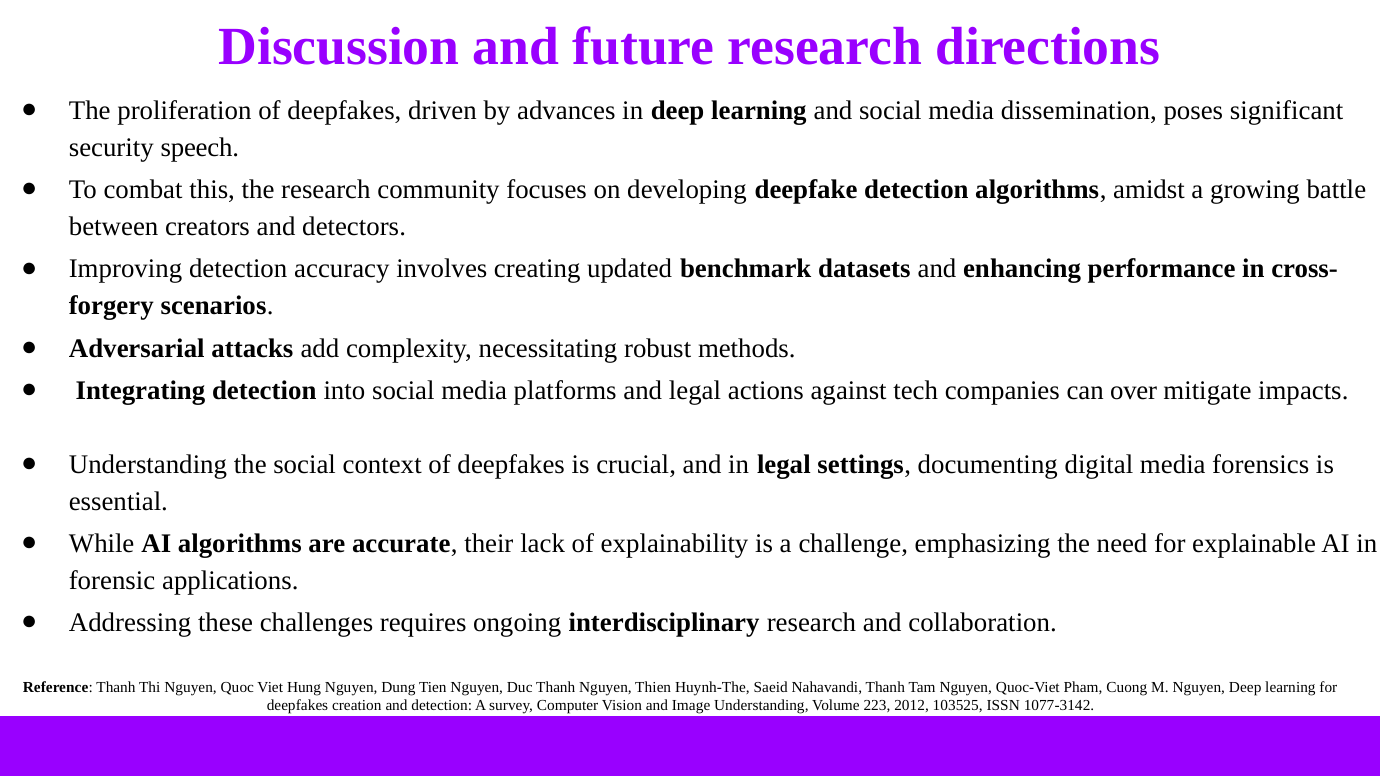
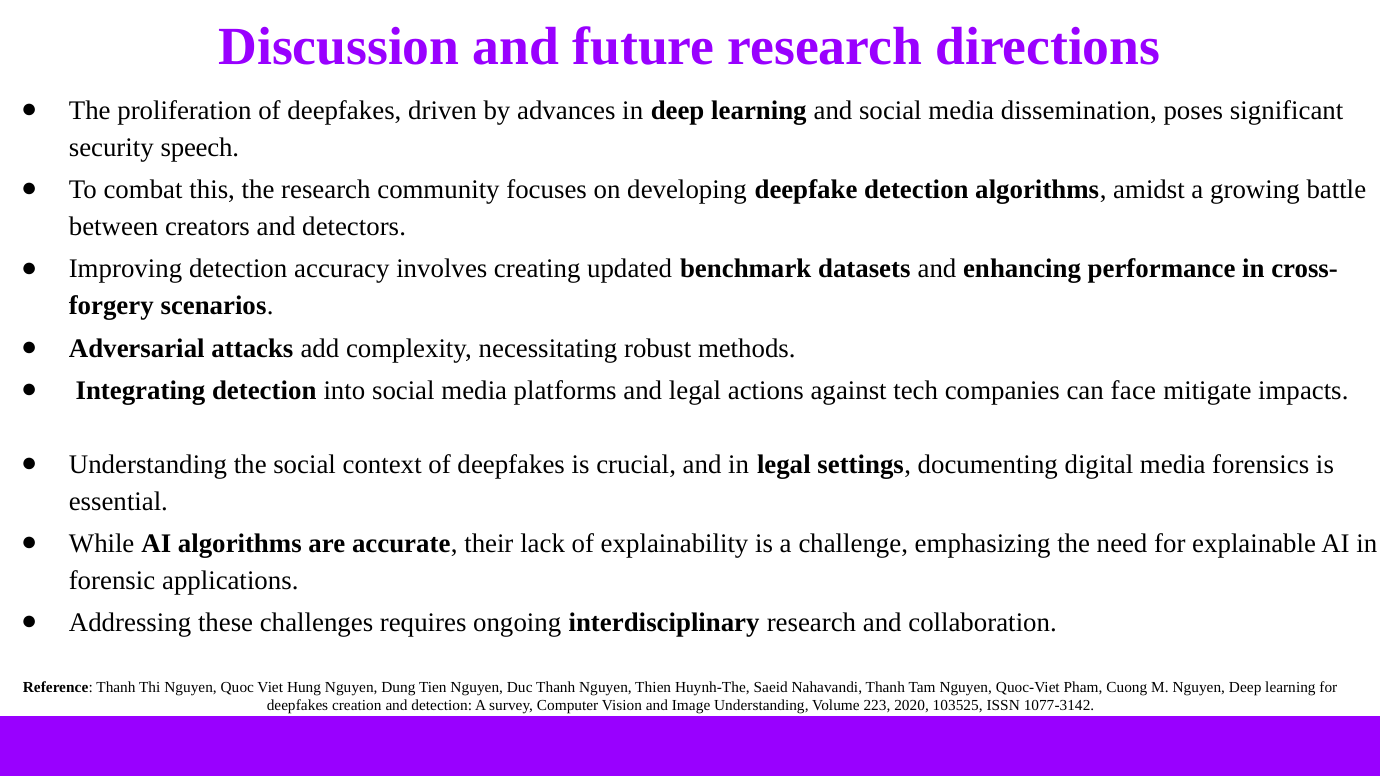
over: over -> face
2012: 2012 -> 2020
